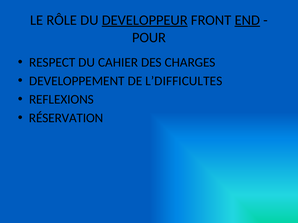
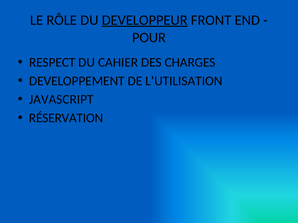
END underline: present -> none
L’DIFFICULTES: L’DIFFICULTES -> L’UTILISATION
REFLEXIONS: REFLEXIONS -> JAVASCRIPT
